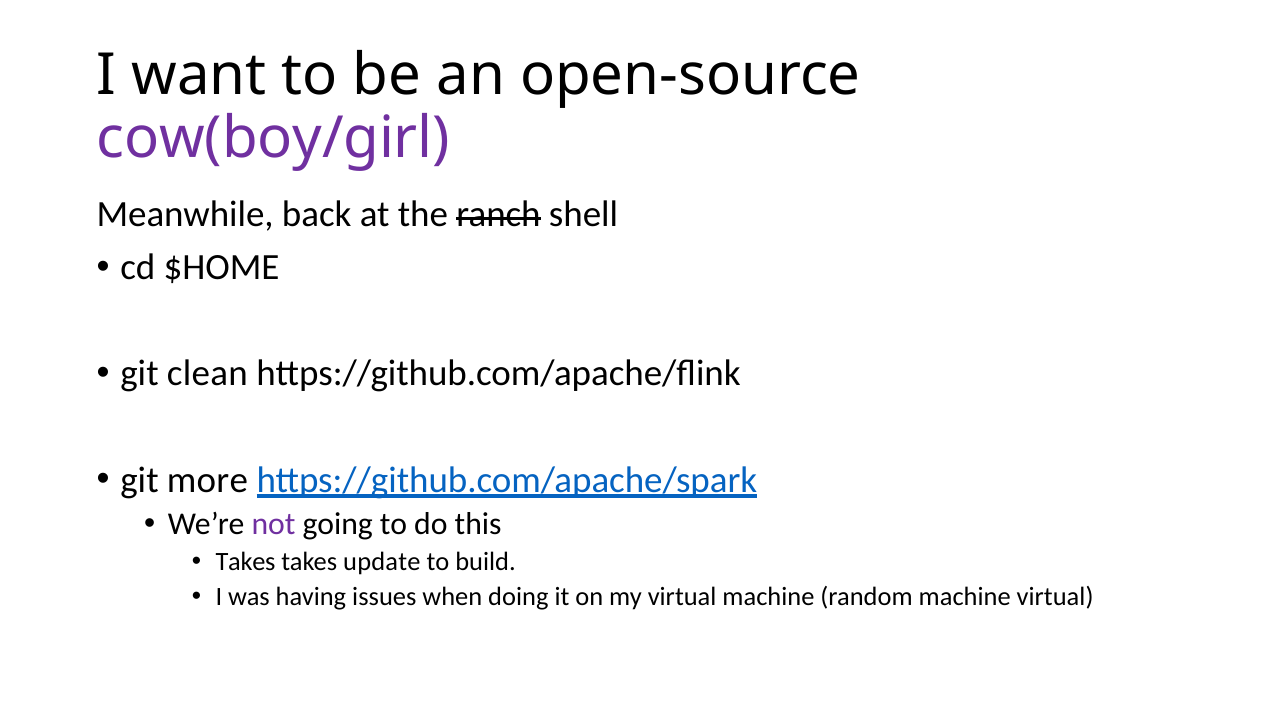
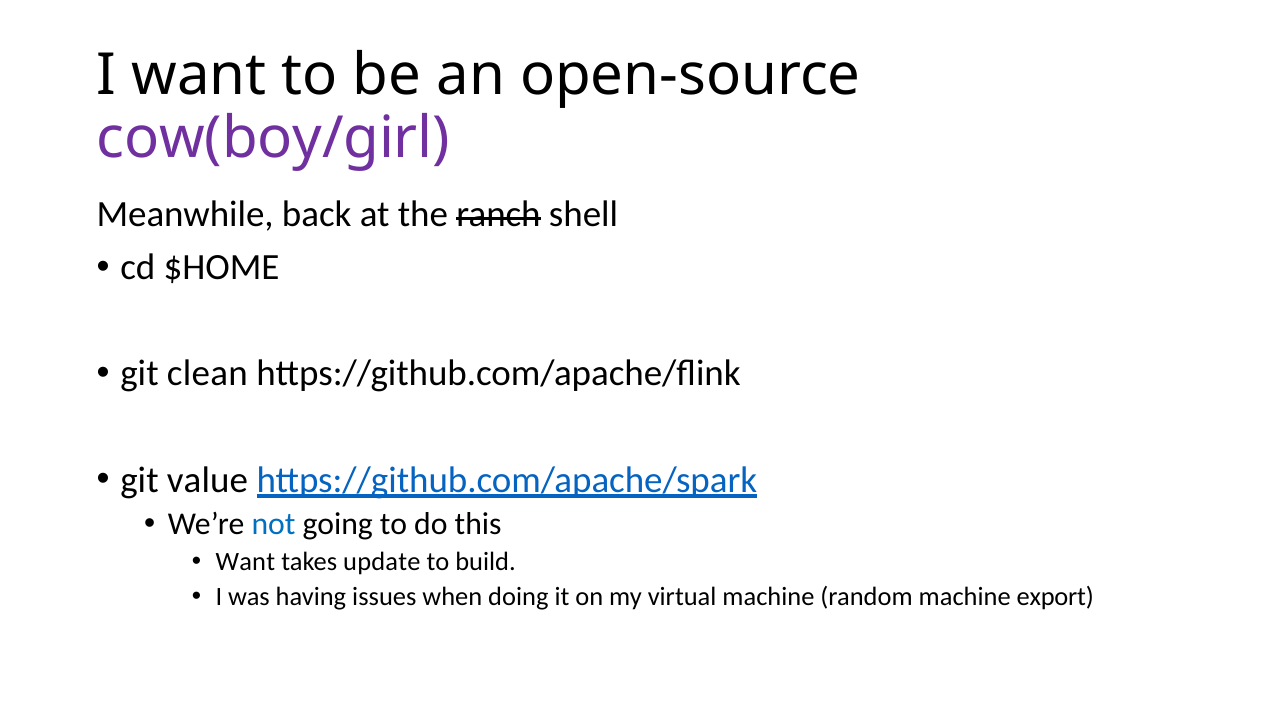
more: more -> value
not colour: purple -> blue
Takes at (246, 562): Takes -> Want
machine virtual: virtual -> export
